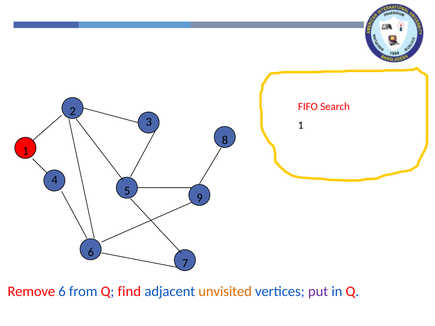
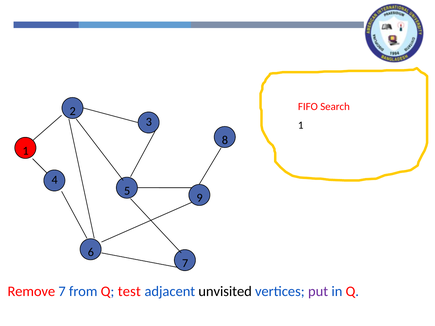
Remove 6: 6 -> 7
find: find -> test
unvisited colour: orange -> black
